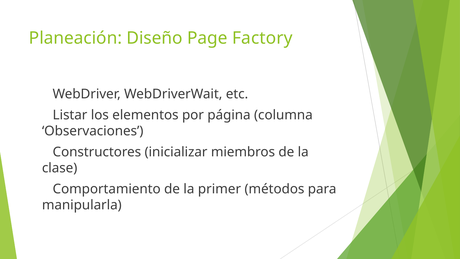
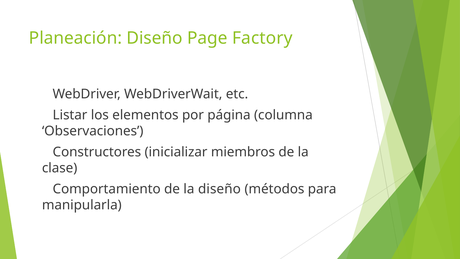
la primer: primer -> diseño
